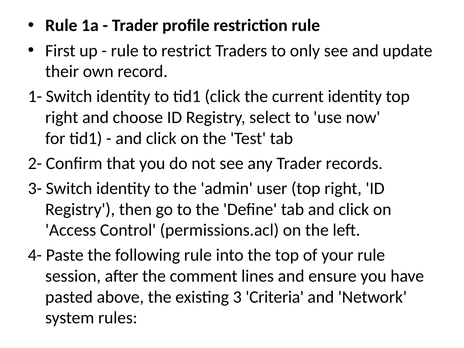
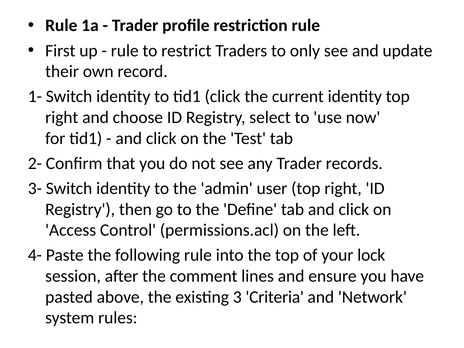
your rule: rule -> lock
